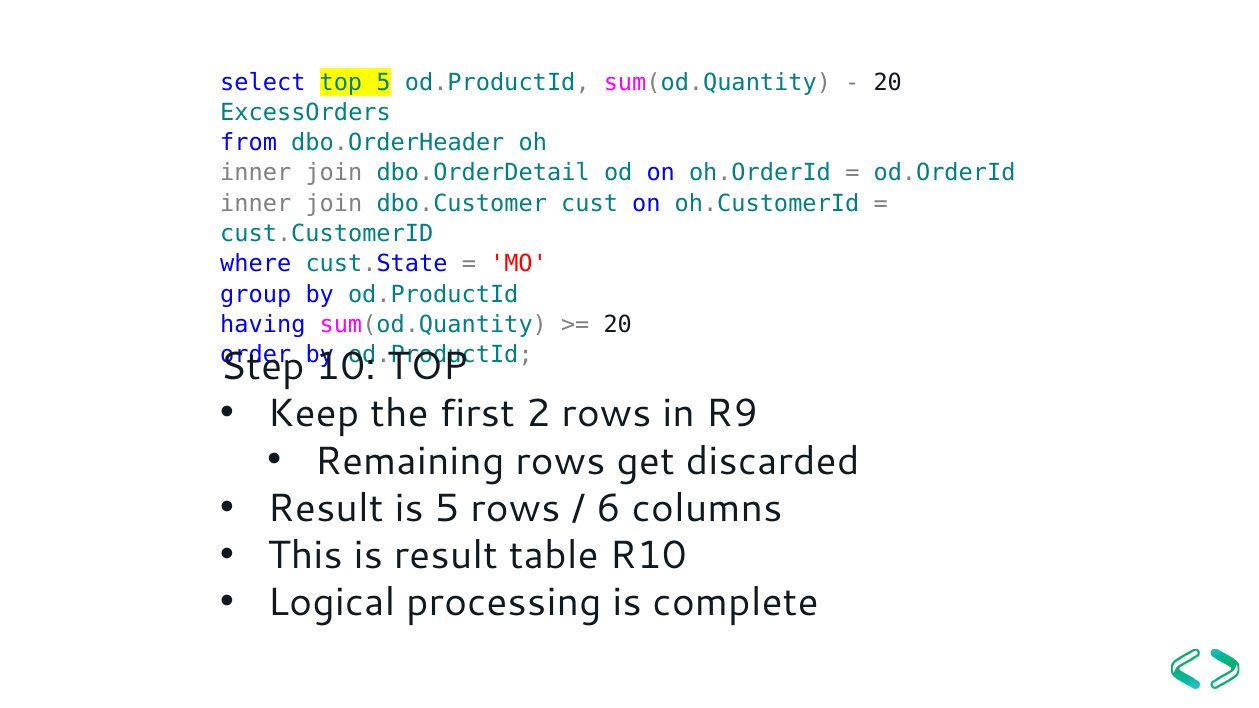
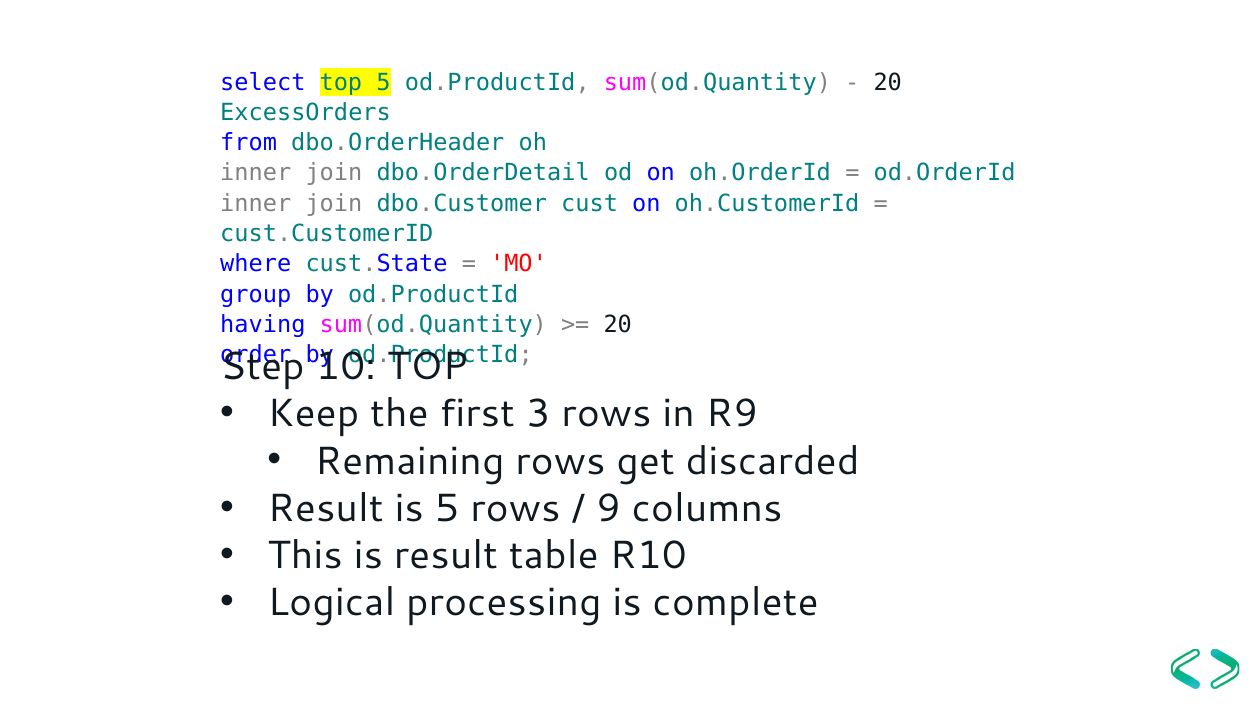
2: 2 -> 3
6: 6 -> 9
